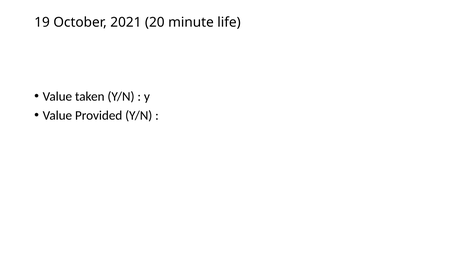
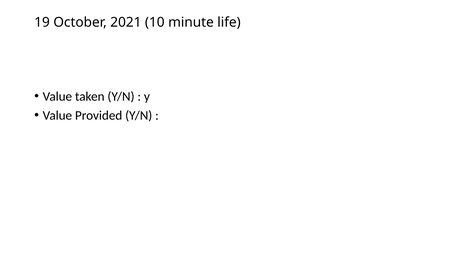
20: 20 -> 10
